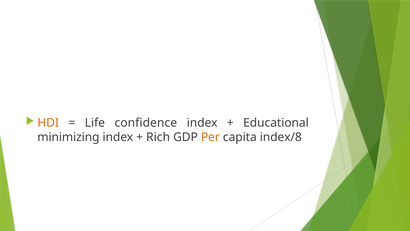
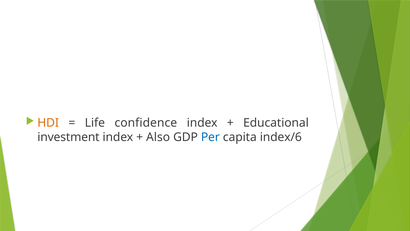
minimizing: minimizing -> investment
Rich: Rich -> Also
Per colour: orange -> blue
index/8: index/8 -> index/6
